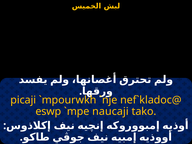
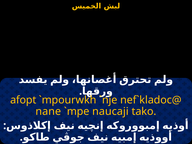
picaji: picaji -> afopt
eswp: eswp -> nane
